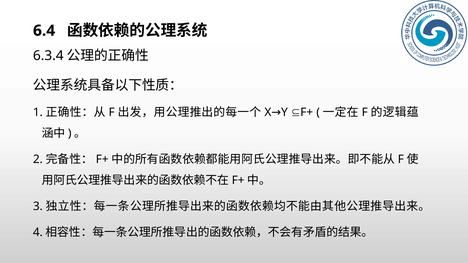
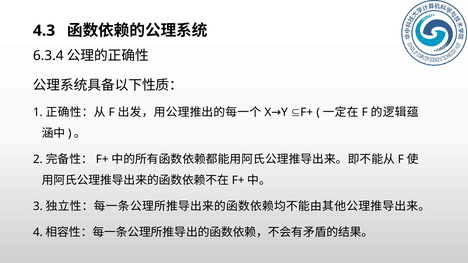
6.4: 6.4 -> 4.3
